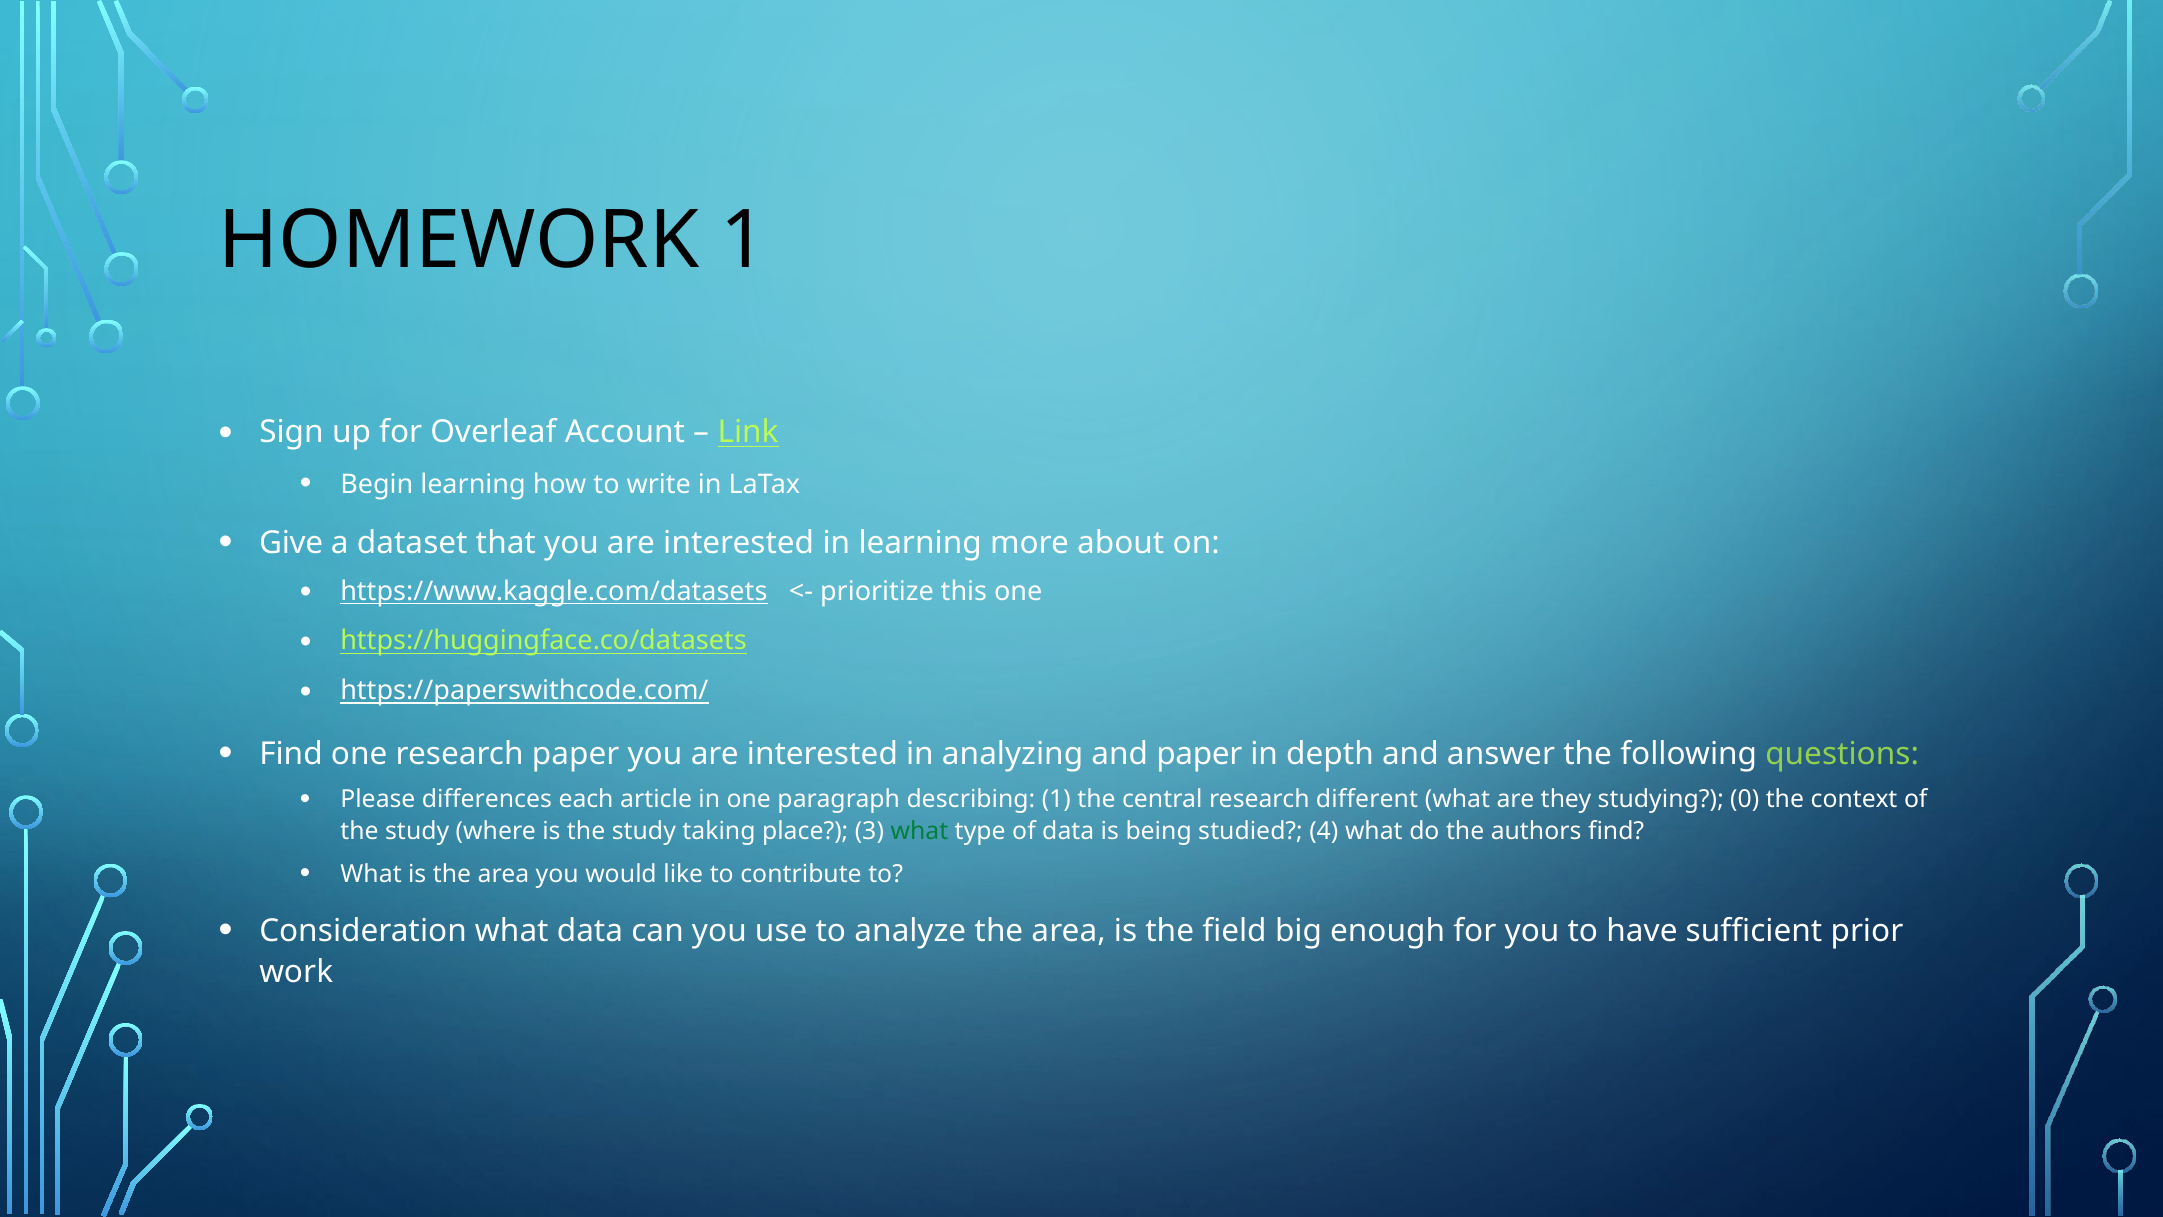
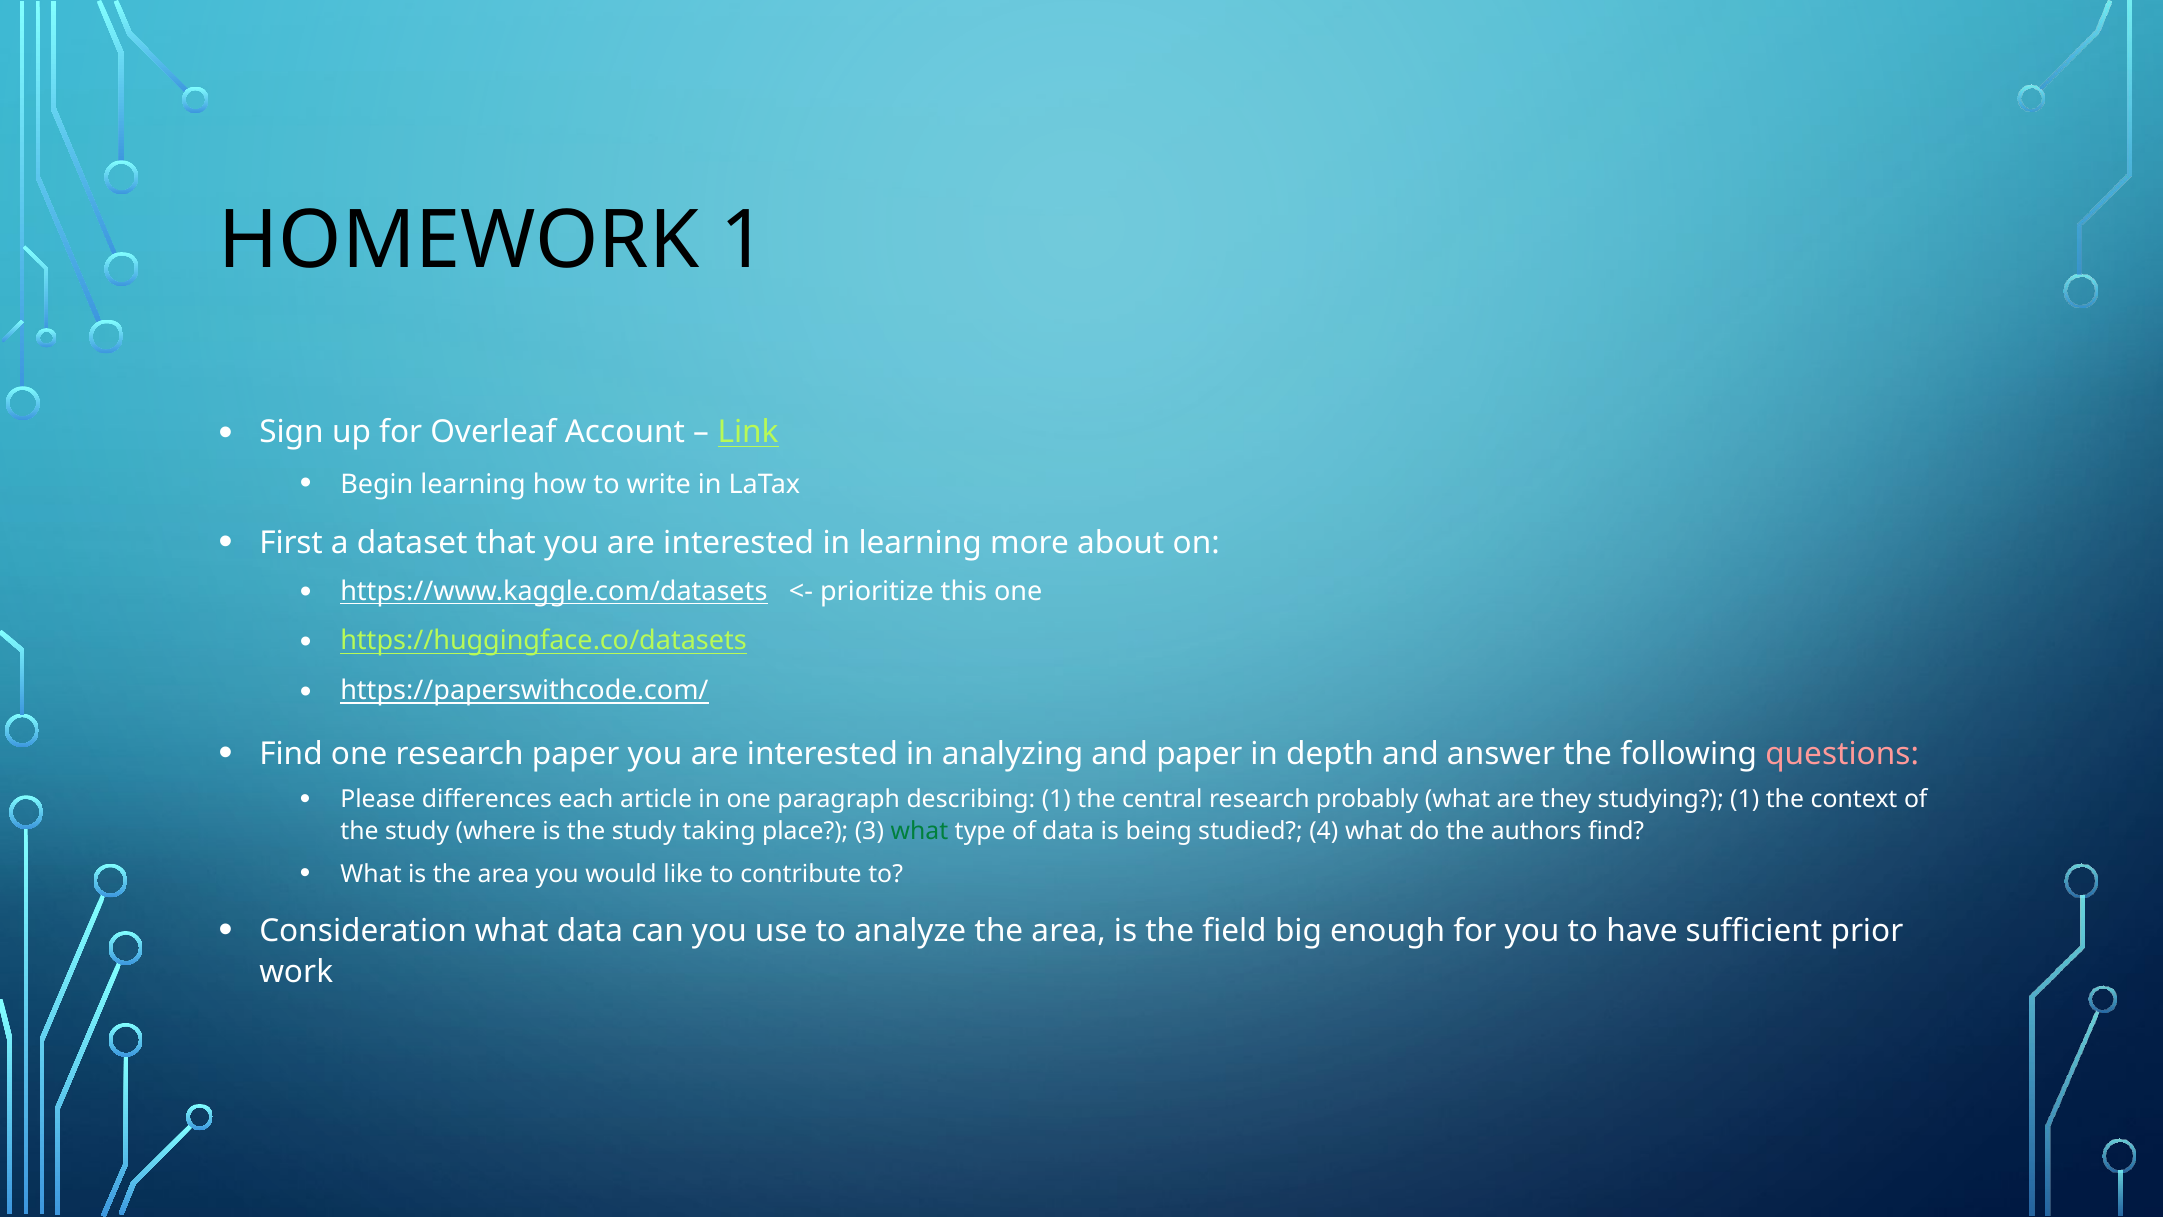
Give: Give -> First
questions colour: light green -> pink
different: different -> probably
studying 0: 0 -> 1
